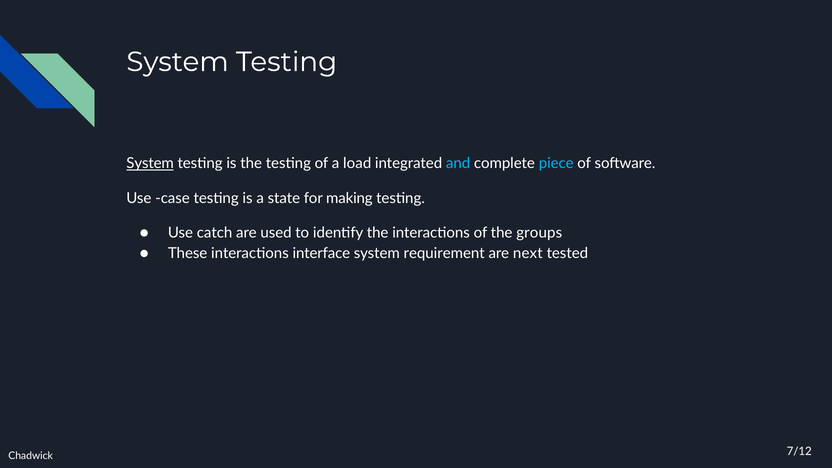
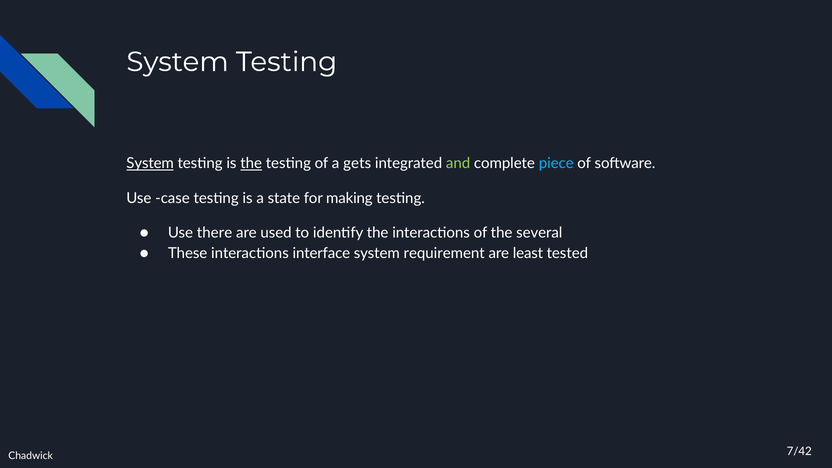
the at (251, 164) underline: none -> present
load: load -> gets
and colour: light blue -> light green
catch: catch -> there
groups: groups -> several
next: next -> least
7/12: 7/12 -> 7/42
